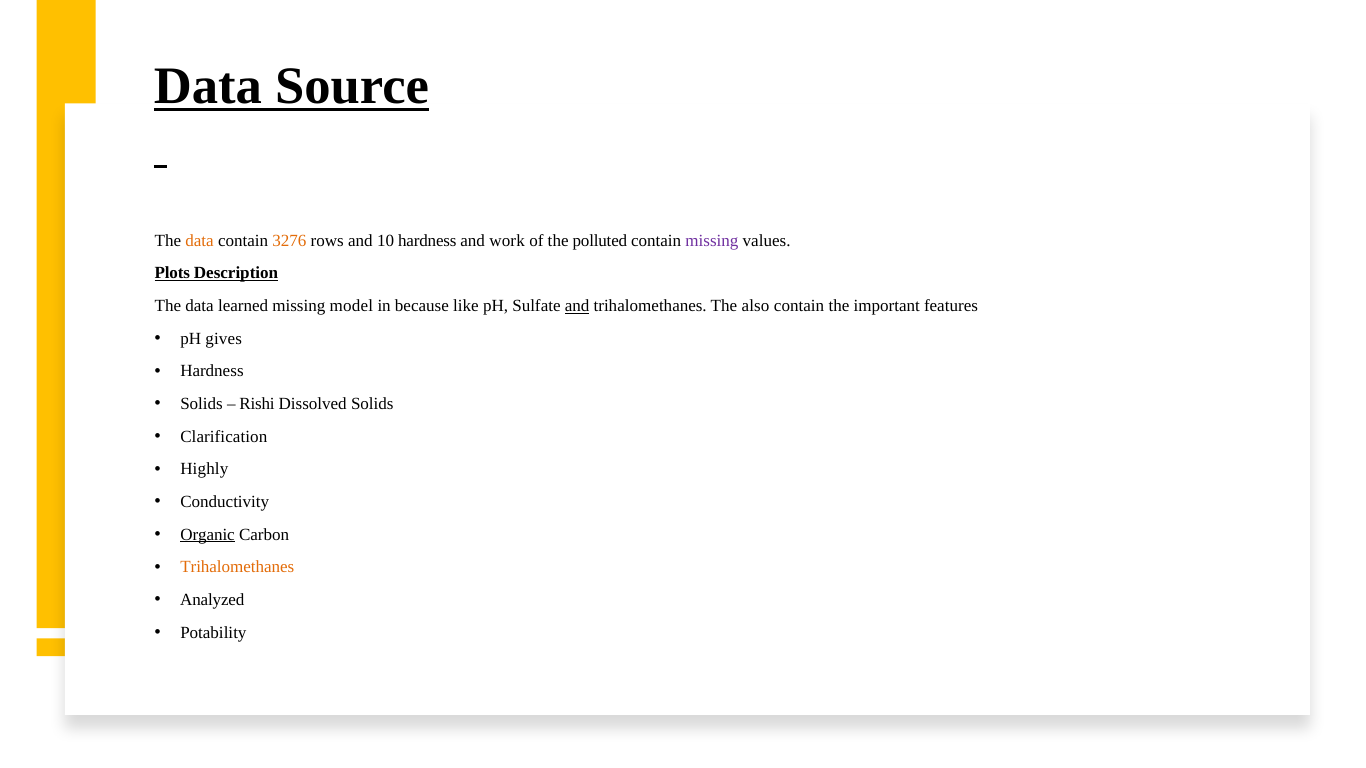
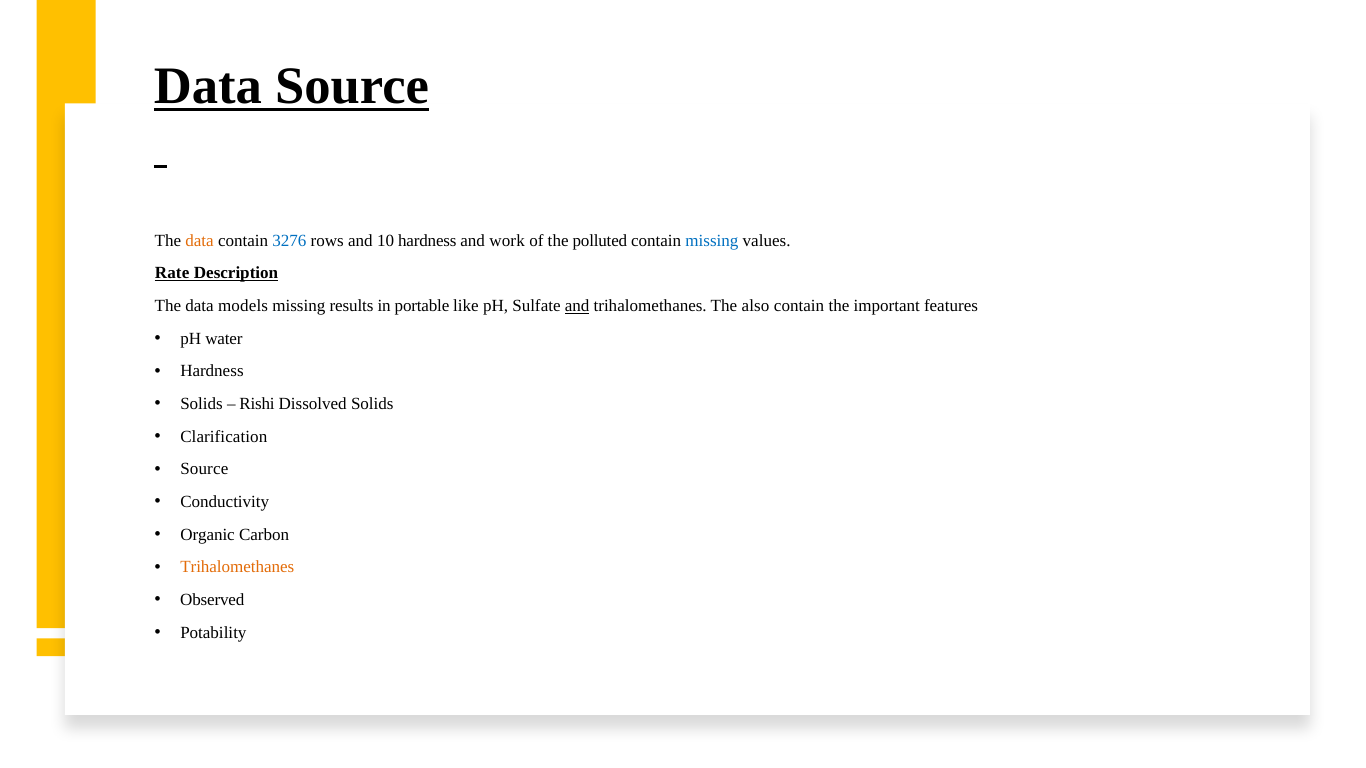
3276 colour: orange -> blue
missing at (712, 241) colour: purple -> blue
Plots: Plots -> Rate
learned: learned -> models
model: model -> results
because: because -> portable
gives: gives -> water
Highly at (204, 469): Highly -> Source
Organic underline: present -> none
Analyzed: Analyzed -> Observed
